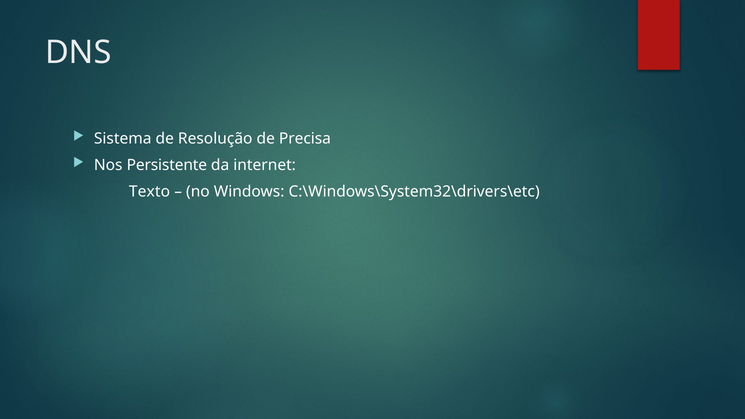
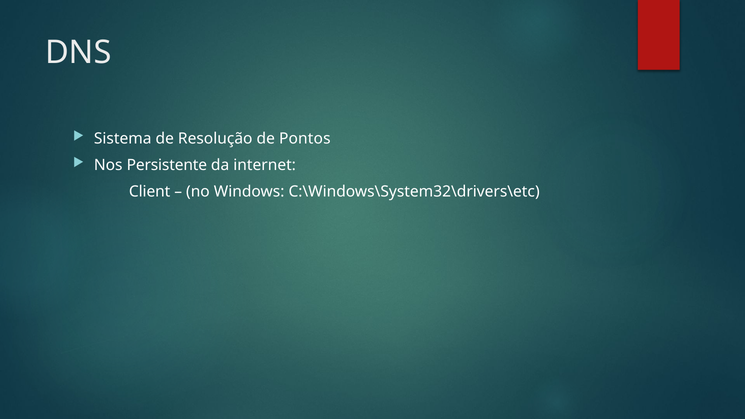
Precisa: Precisa -> Pontos
Texto: Texto -> Client
